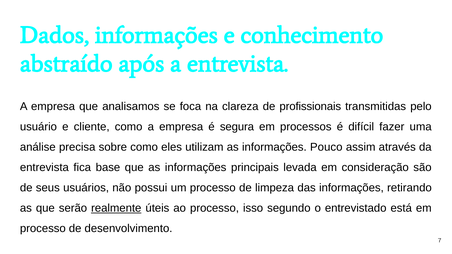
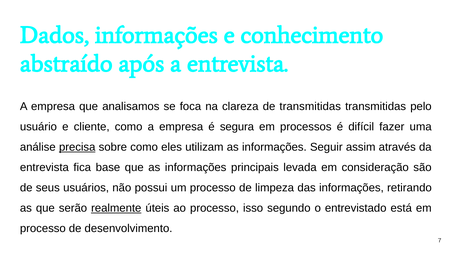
de profissionais: profissionais -> transmitidas
precisa underline: none -> present
Pouco: Pouco -> Seguir
